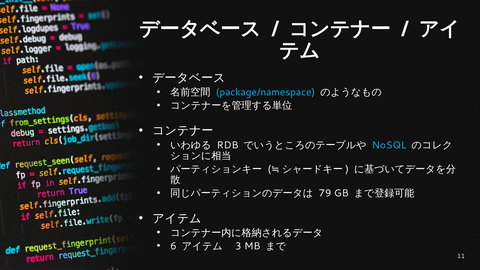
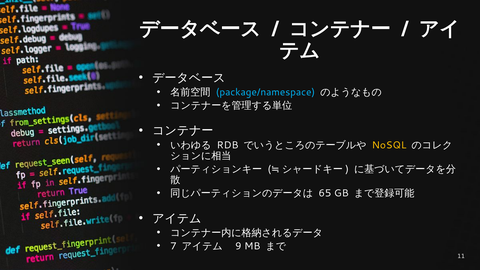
NoSQL colour: light blue -> yellow
79: 79 -> 65
6: 6 -> 7
3: 3 -> 9
